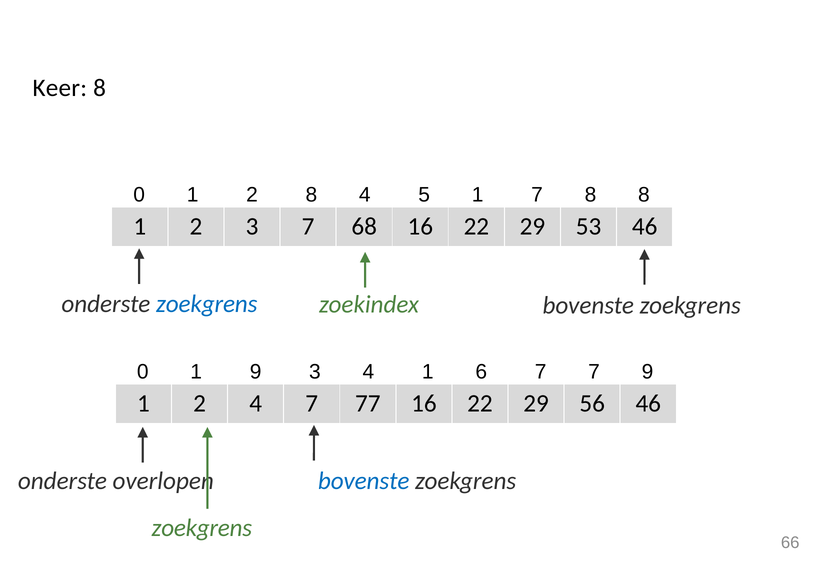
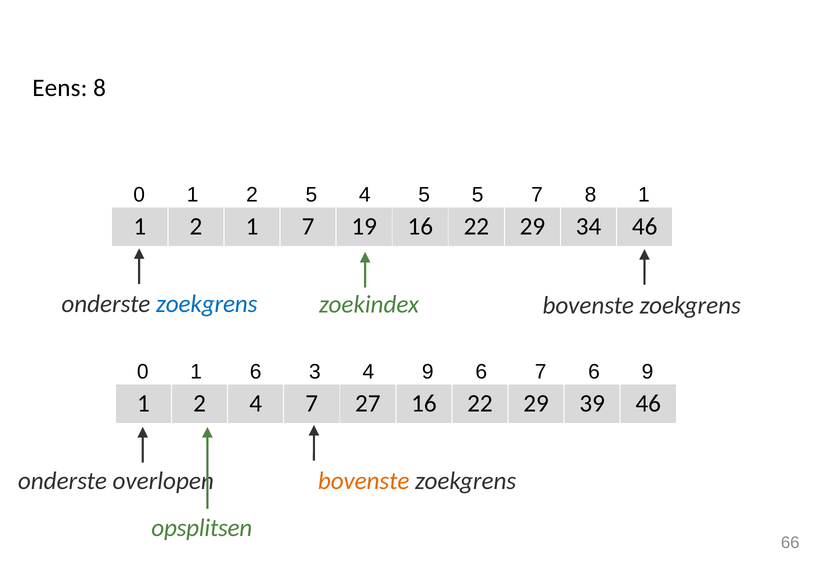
Keer: Keer -> Eens
2 8: 8 -> 5
5 1: 1 -> 5
8 8: 8 -> 1
2 3: 3 -> 1
68: 68 -> 19
53: 53 -> 34
1 9: 9 -> 6
4 1: 1 -> 9
7 7: 7 -> 6
77: 77 -> 27
56: 56 -> 39
bovenste at (364, 481) colour: blue -> orange
zoekgrens at (202, 528): zoekgrens -> opsplitsen
